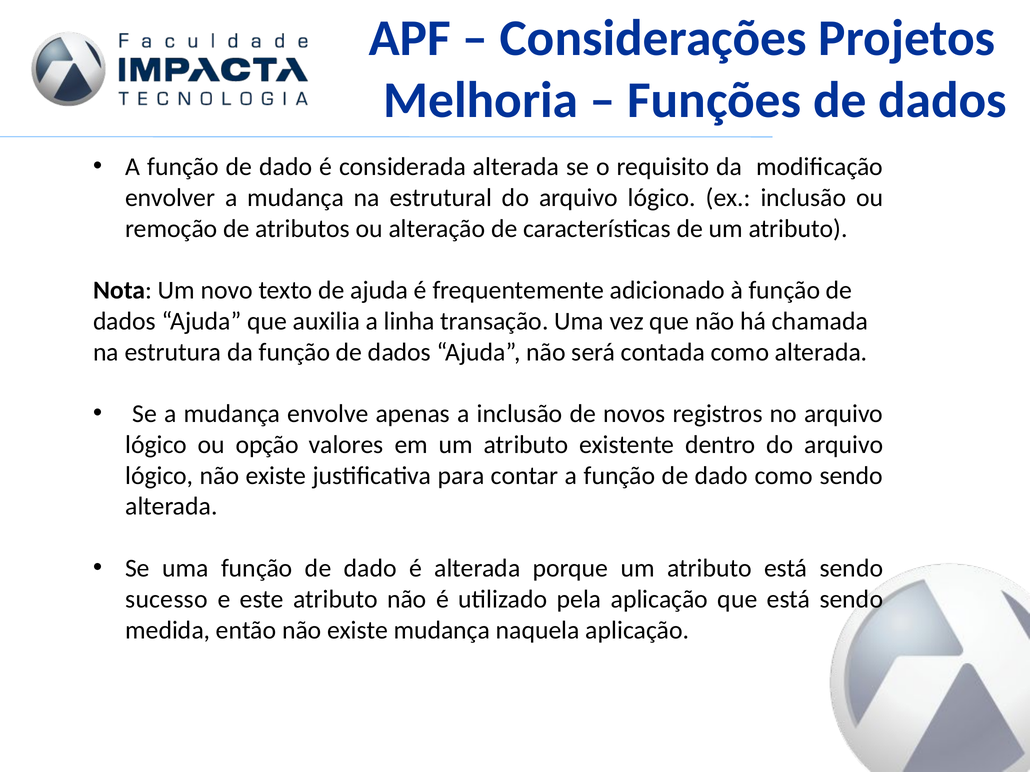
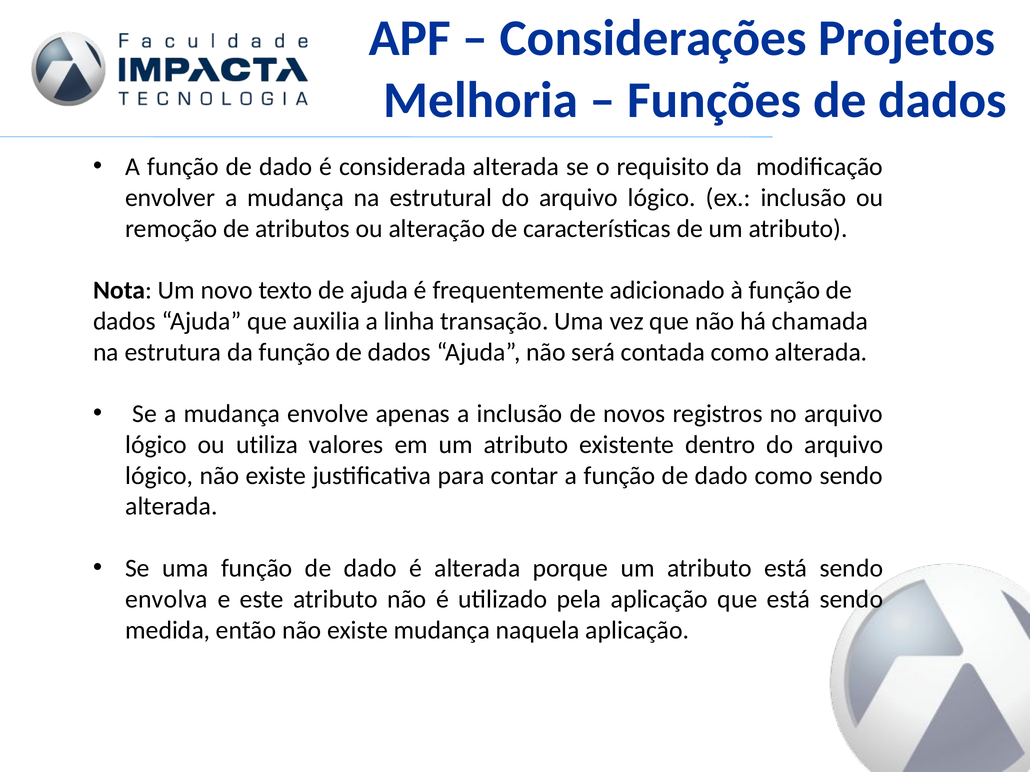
opção: opção -> utiliza
sucesso: sucesso -> envolva
